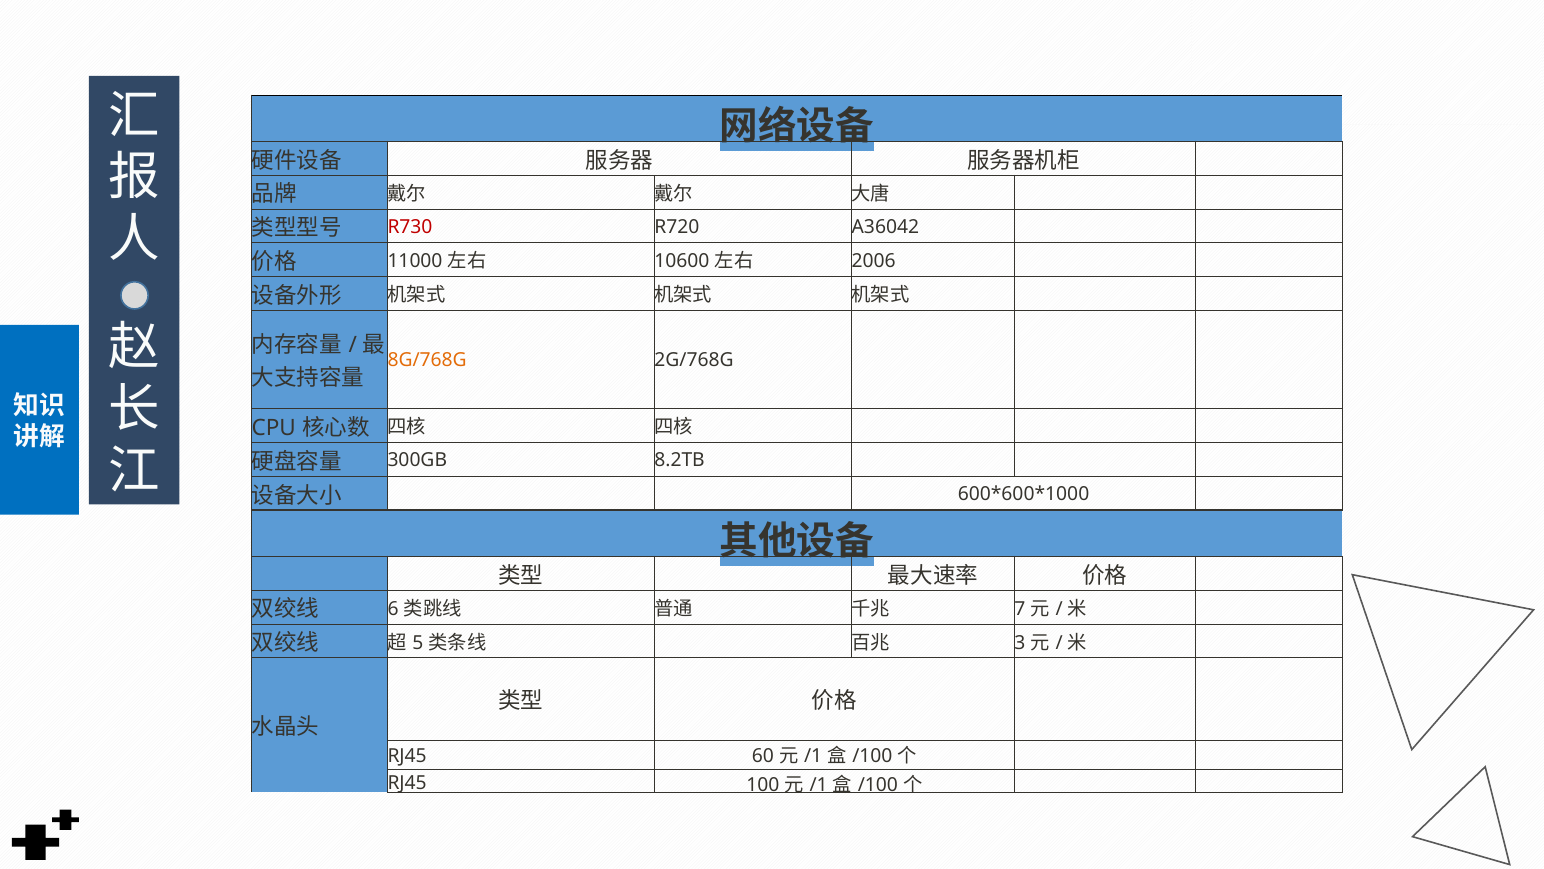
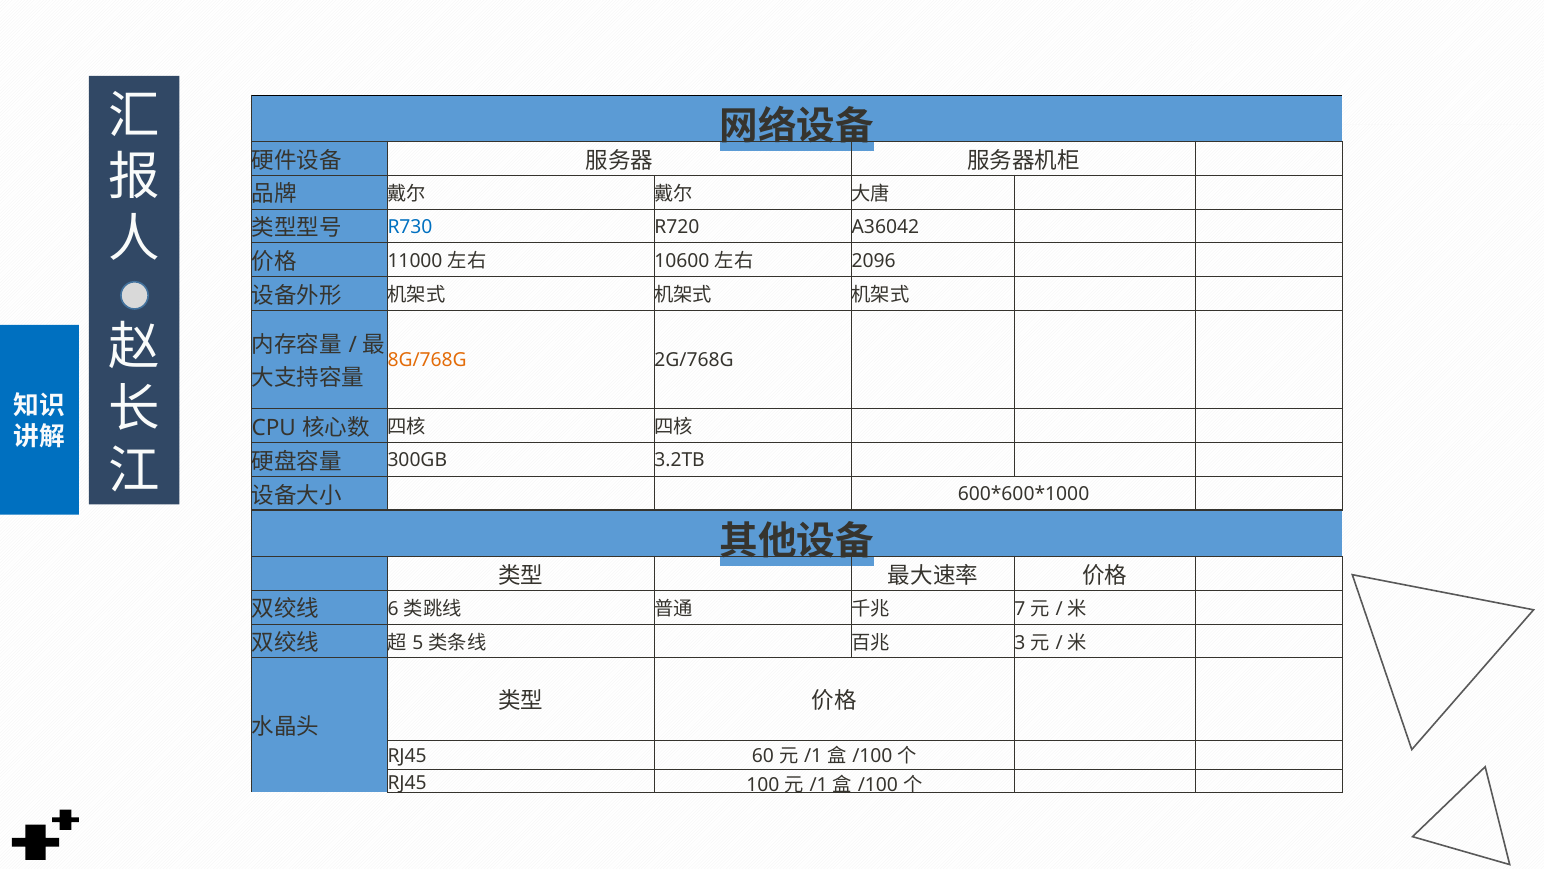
R730 colour: red -> blue
2006: 2006 -> 2096
8.2TB: 8.2TB -> 3.2TB
